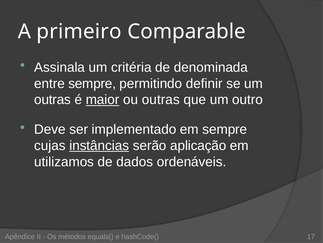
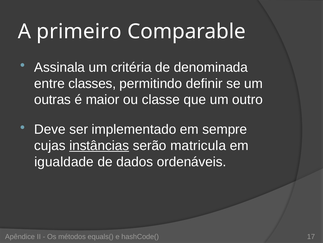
entre sempre: sempre -> classes
maior underline: present -> none
ou outras: outras -> classe
aplicação: aplicação -> matricula
utilizamos: utilizamos -> igualdade
